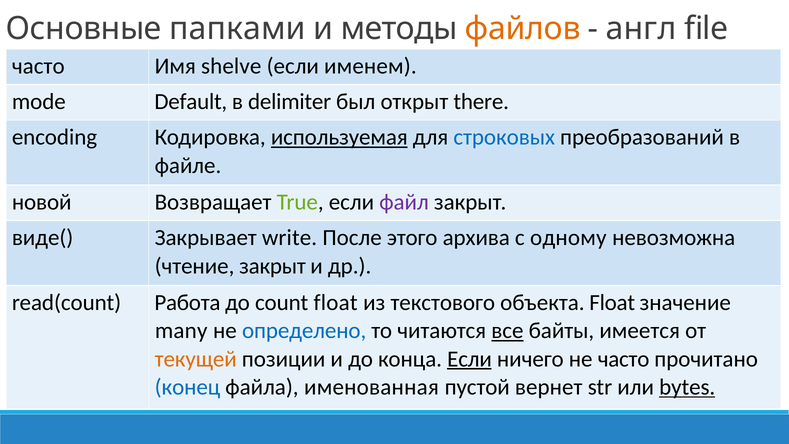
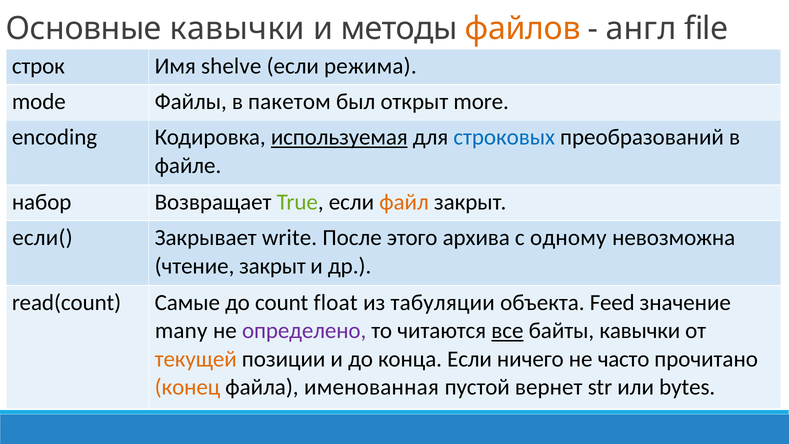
Основные папками: папками -> кавычки
часто at (38, 66): часто -> строк
именем: именем -> режима
Default: Default -> Файлы
delimiter: delimiter -> пакетом
there: there -> more
новой: новой -> набор
файл colour: purple -> orange
виде(: виде( -> если(
Работа: Работа -> Самые
текстового: текстового -> табуляции
объекта Float: Float -> Feed
определено colour: blue -> purple
байты имеется: имеется -> кавычки
Если at (470, 359) underline: present -> none
конец colour: blue -> orange
bytes underline: present -> none
